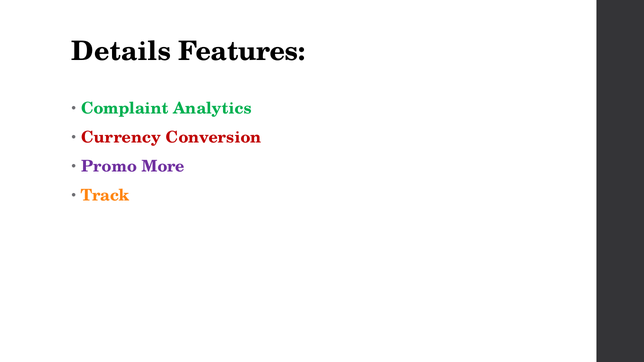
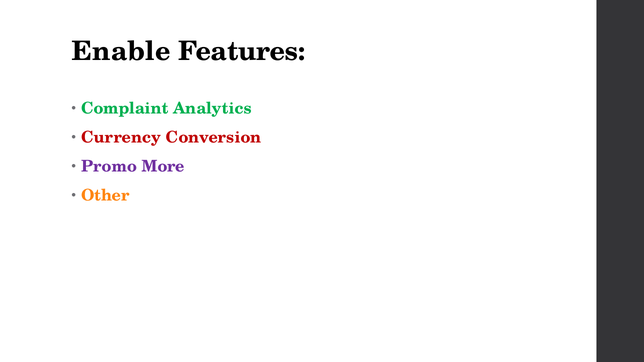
Details: Details -> Enable
Track: Track -> Other
